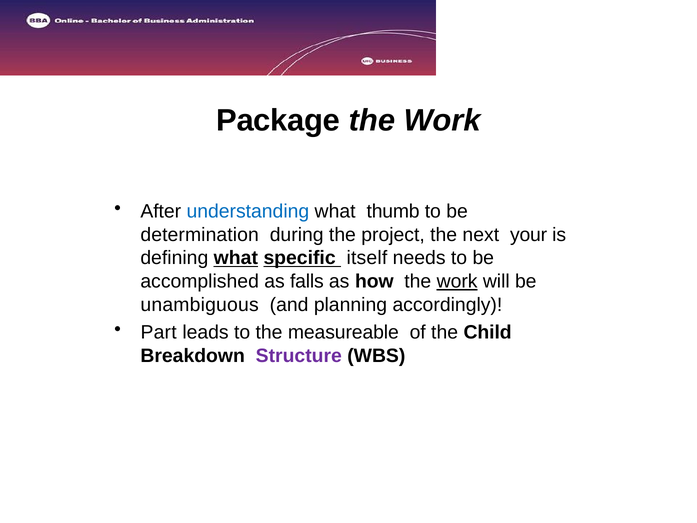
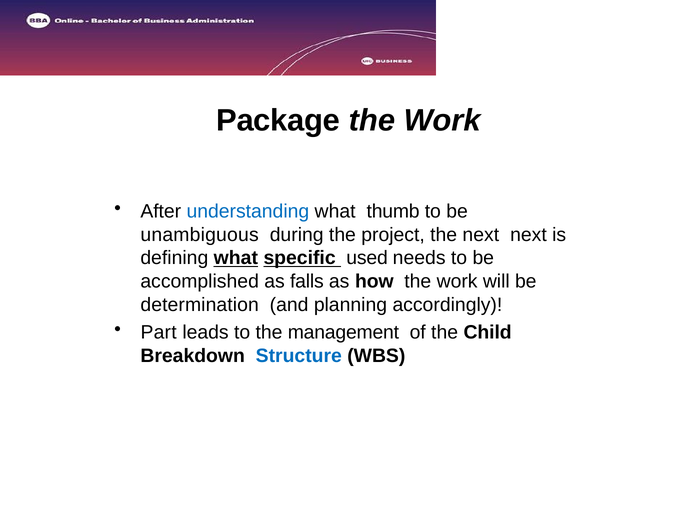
determination: determination -> unambiguous
next your: your -> next
itself: itself -> used
work at (457, 281) underline: present -> none
unambiguous: unambiguous -> determination
measureable: measureable -> management
Structure colour: purple -> blue
